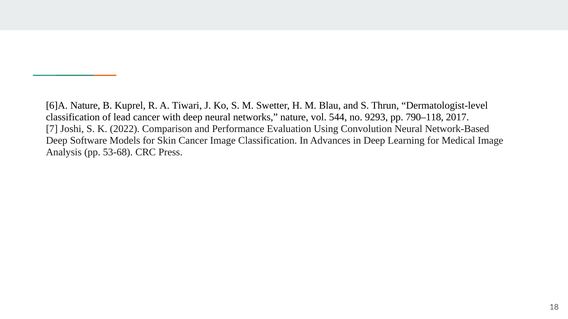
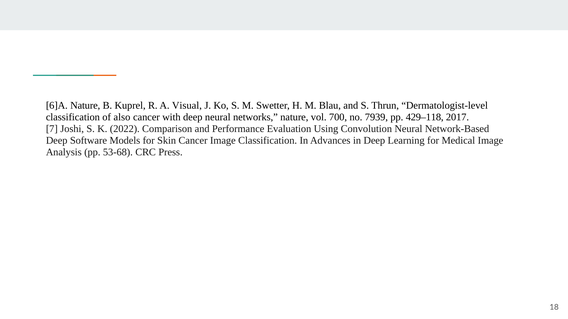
Tiwari: Tiwari -> Visual
lead: lead -> also
544: 544 -> 700
9293: 9293 -> 7939
790–118: 790–118 -> 429–118
